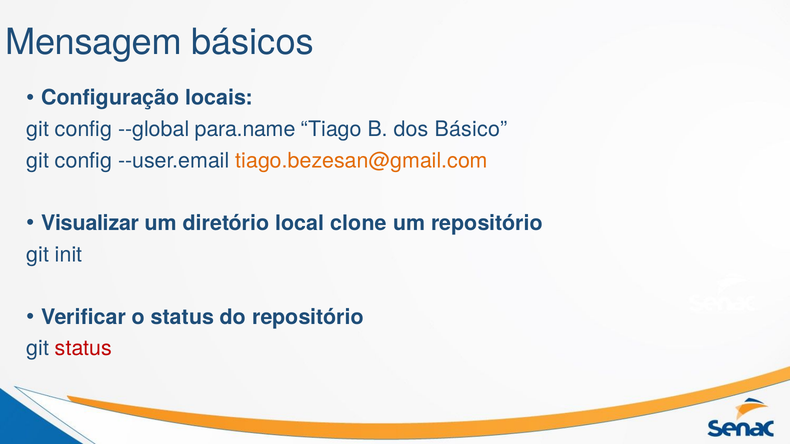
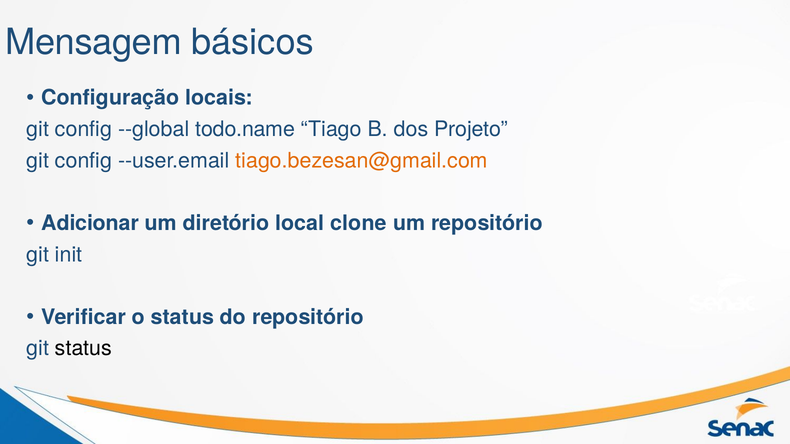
para.name: para.name -> todo.name
Básico: Básico -> Projeto
Visualizar: Visualizar -> Adicionar
status at (83, 349) colour: red -> black
